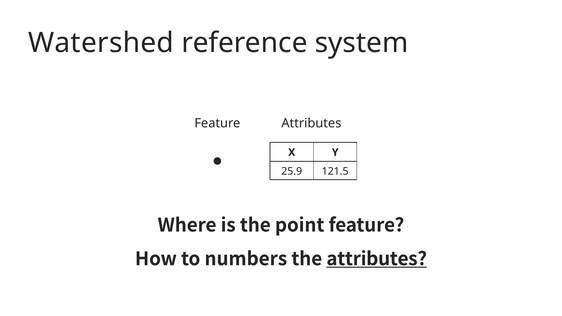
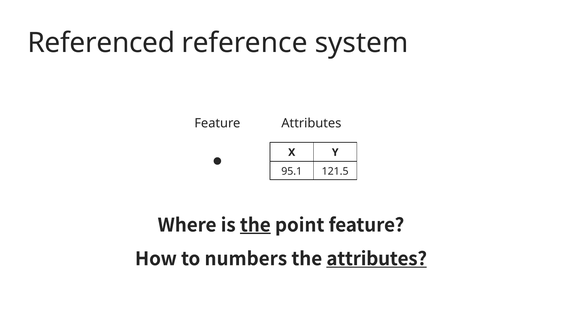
Watershed: Watershed -> Referenced
25.9: 25.9 -> 95.1
the at (255, 225) underline: none -> present
